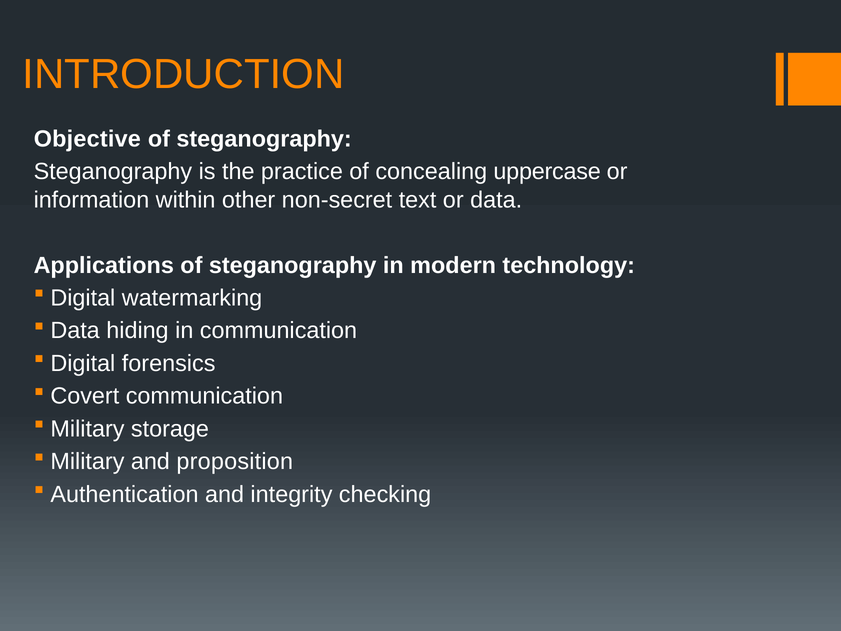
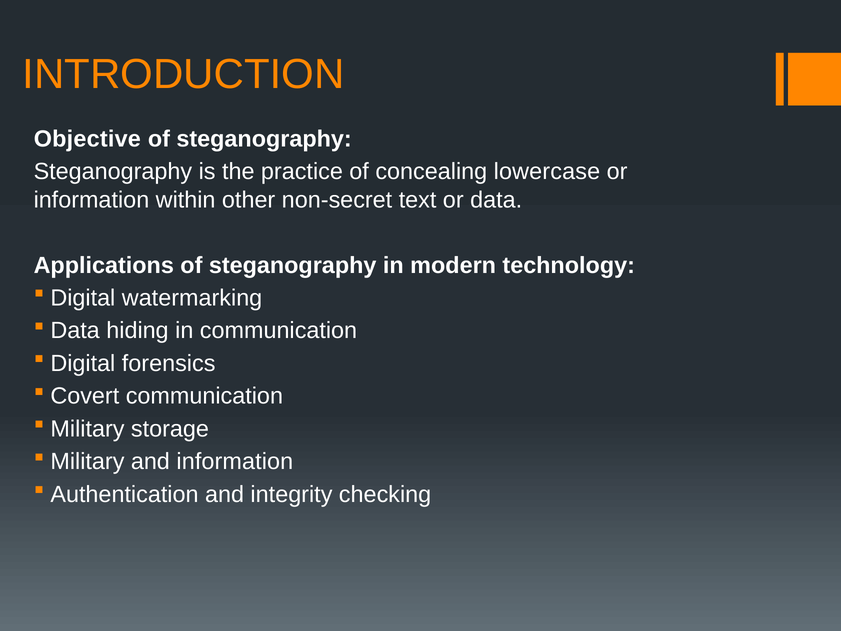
uppercase: uppercase -> lowercase
and proposition: proposition -> information
